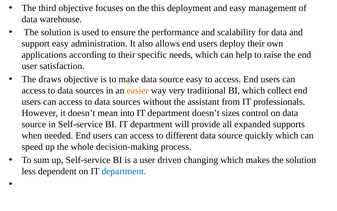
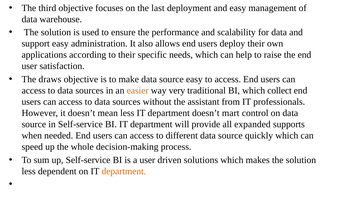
this: this -> last
mean into: into -> less
sizes: sizes -> mart
changing: changing -> solutions
department at (124, 171) colour: blue -> orange
